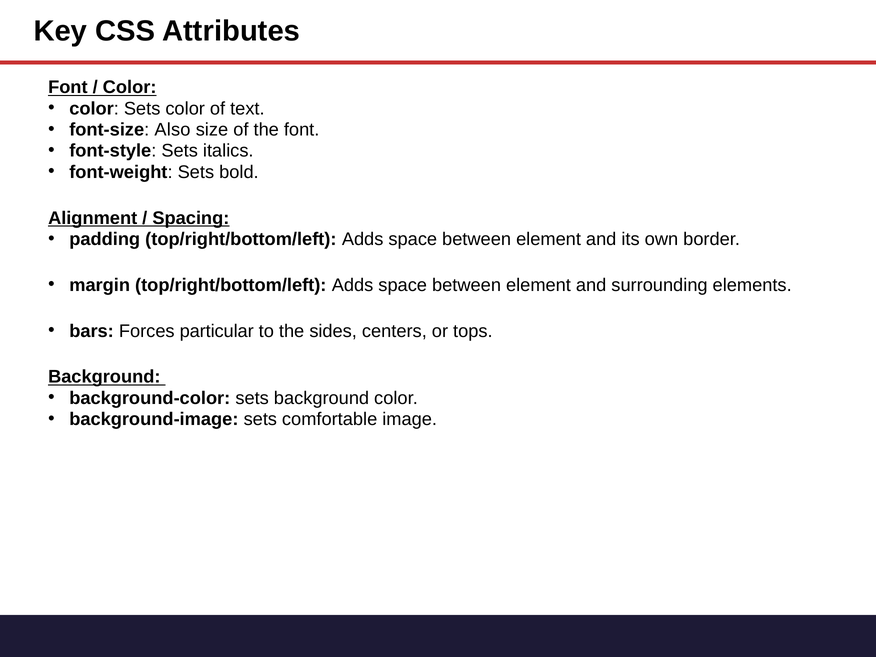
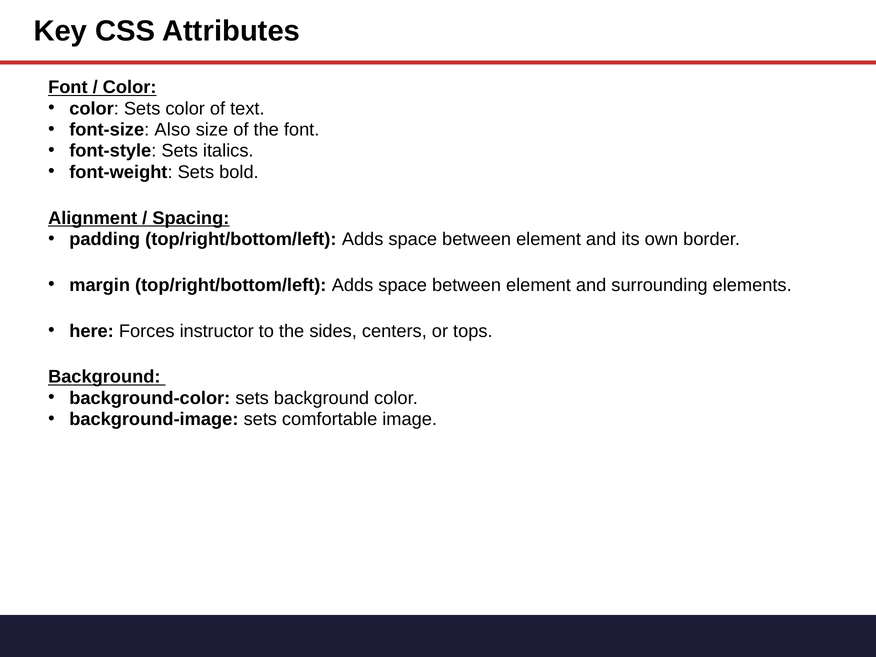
bars: bars -> here
particular: particular -> instructor
